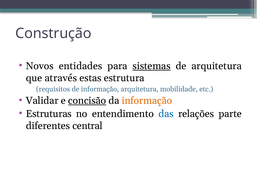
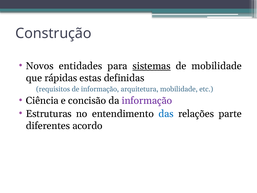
de arquitetura: arquitetura -> mobilidade
através: através -> rápidas
estrutura: estrutura -> definidas
Validar: Validar -> Ciência
concisão underline: present -> none
informação at (147, 101) colour: orange -> purple
central: central -> acordo
